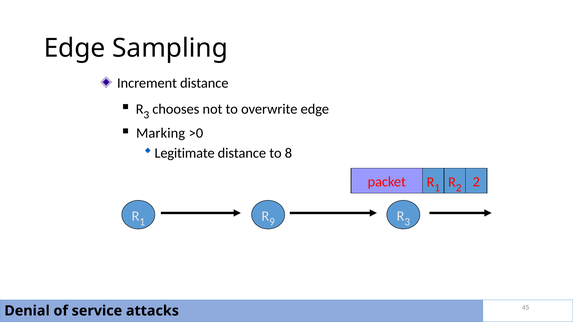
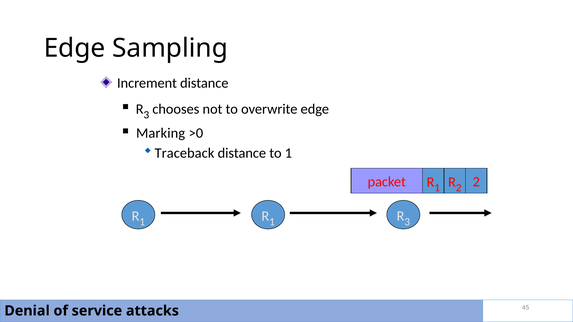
Legitimate: Legitimate -> Traceback
to 8: 8 -> 1
9 at (272, 222): 9 -> 1
